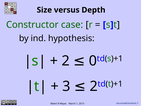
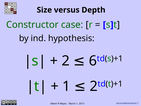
0: 0 -> 6
3 at (66, 86): 3 -> 1
